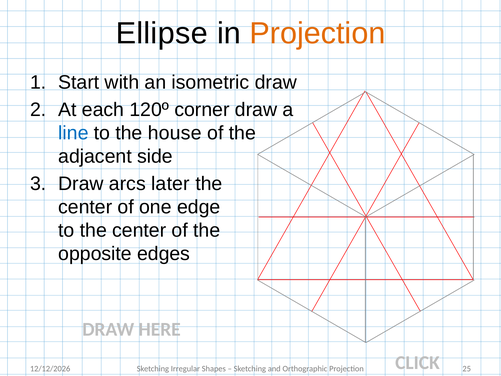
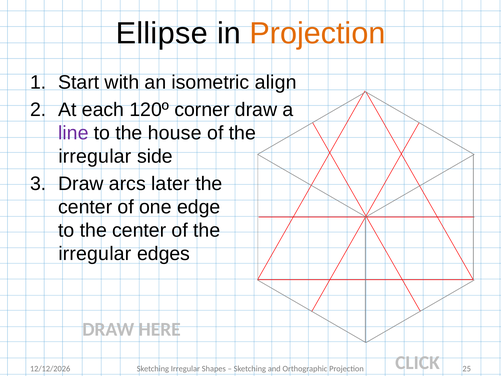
isometric draw: draw -> align
line colour: blue -> purple
adjacent at (95, 156): adjacent -> irregular
opposite at (95, 253): opposite -> irregular
